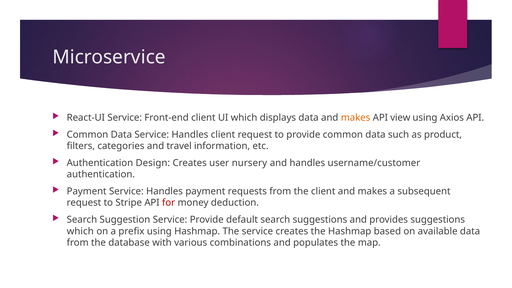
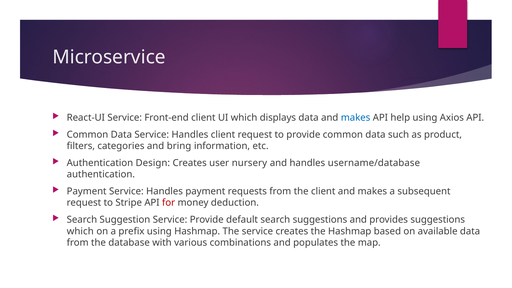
makes at (356, 118) colour: orange -> blue
view: view -> help
travel: travel -> bring
username/customer: username/customer -> username/database
